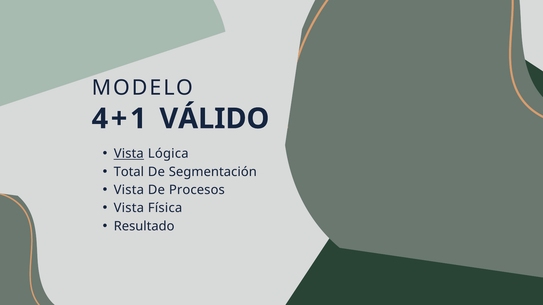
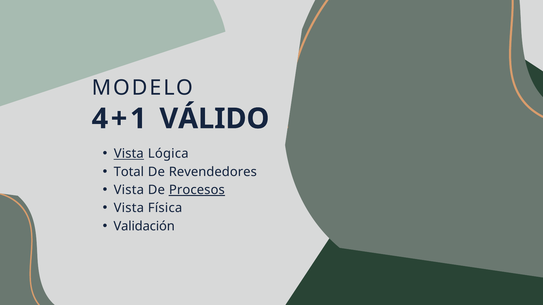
Segmentación: Segmentación -> Revendedores
Procesos underline: none -> present
Resultado: Resultado -> Validación
